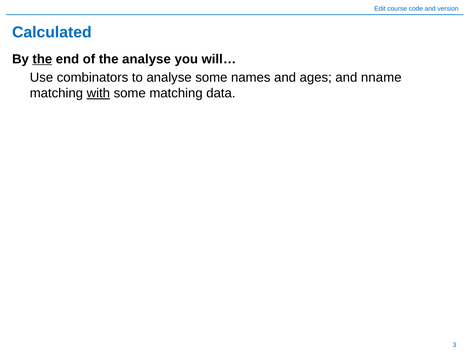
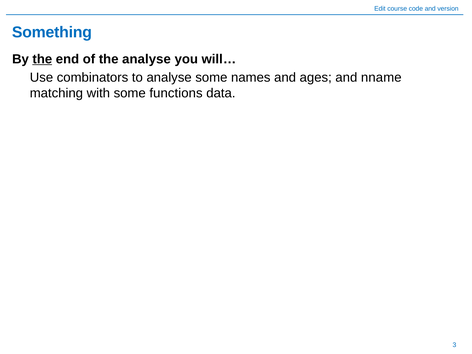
Calculated: Calculated -> Something
with underline: present -> none
some matching: matching -> functions
